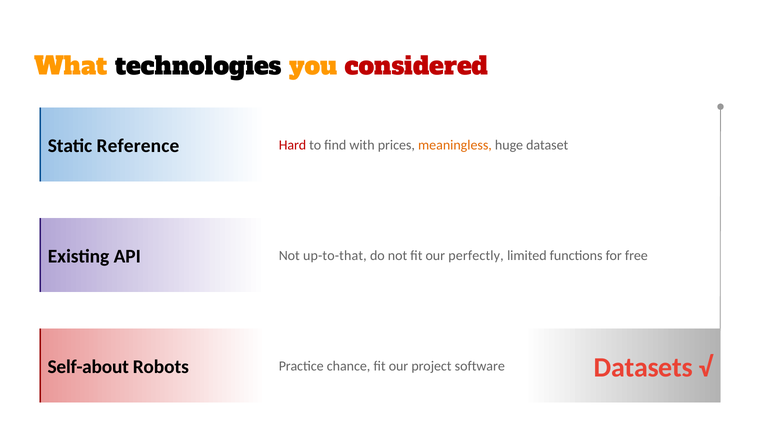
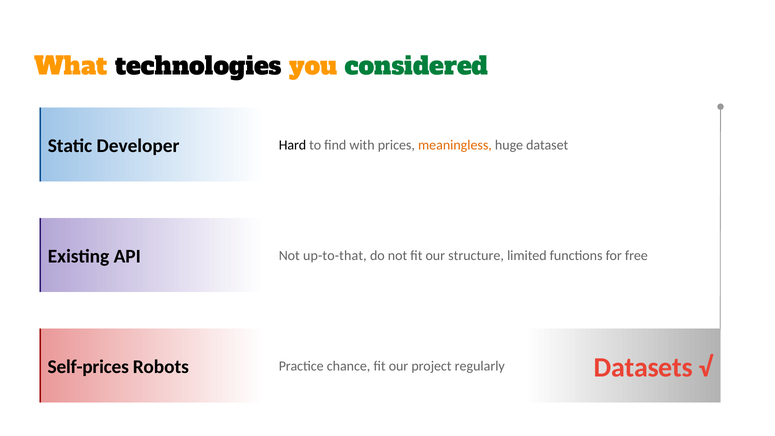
considered colour: red -> green
Reference: Reference -> Developer
Hard colour: red -> black
perfectly: perfectly -> structure
Self-about: Self-about -> Self-prices
software: software -> regularly
